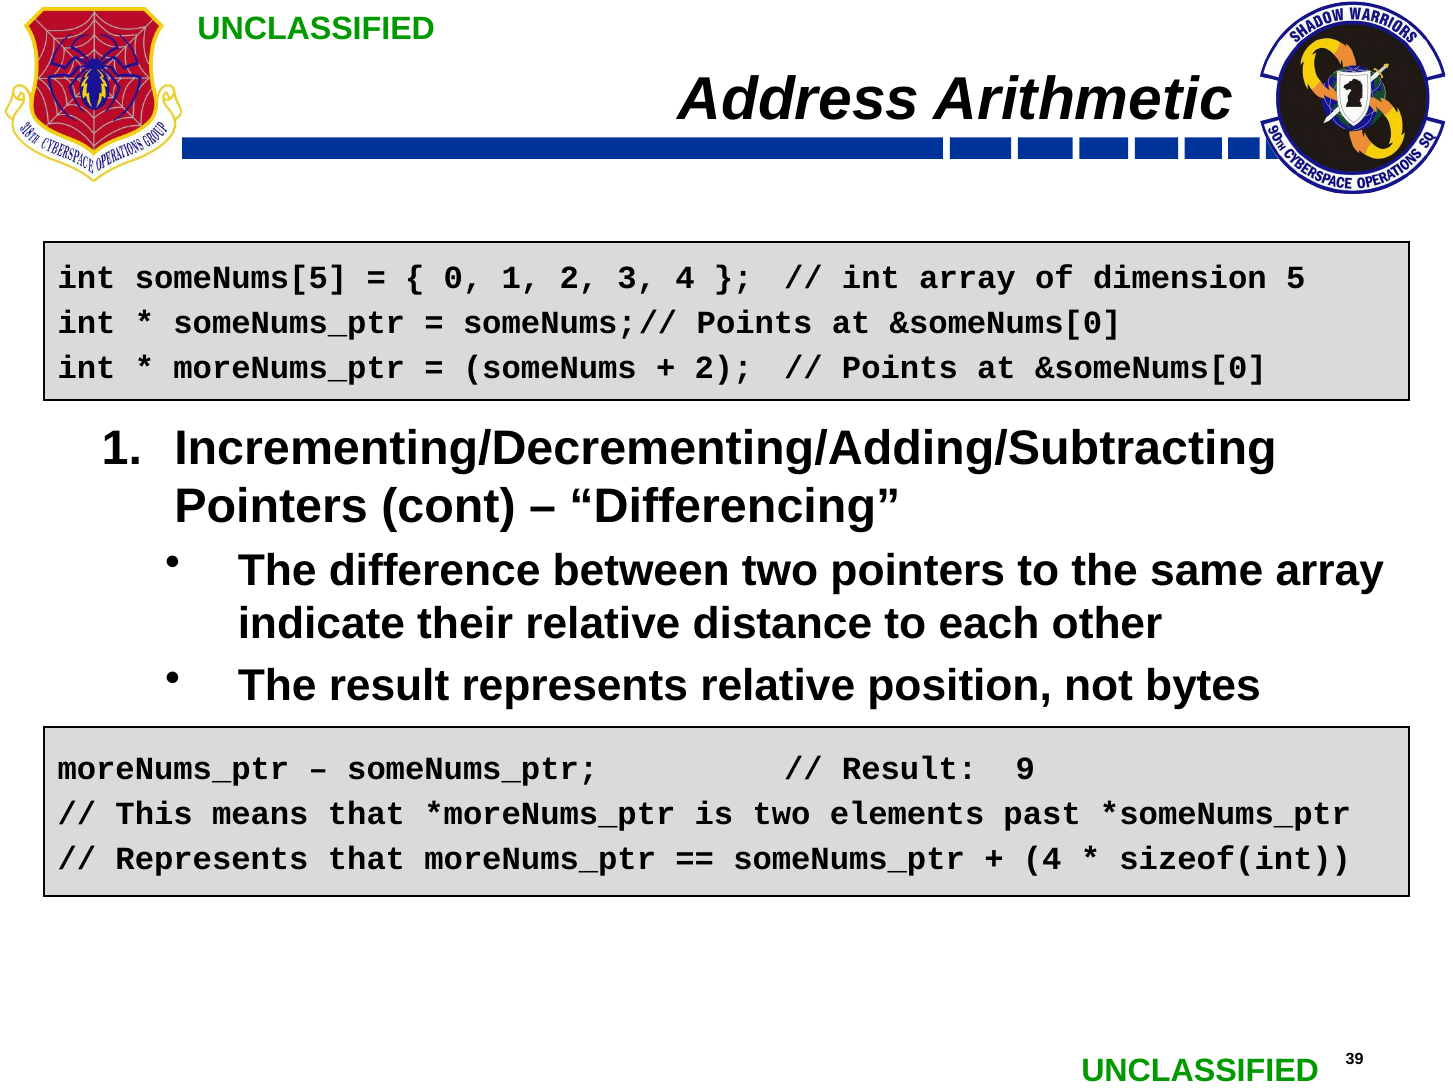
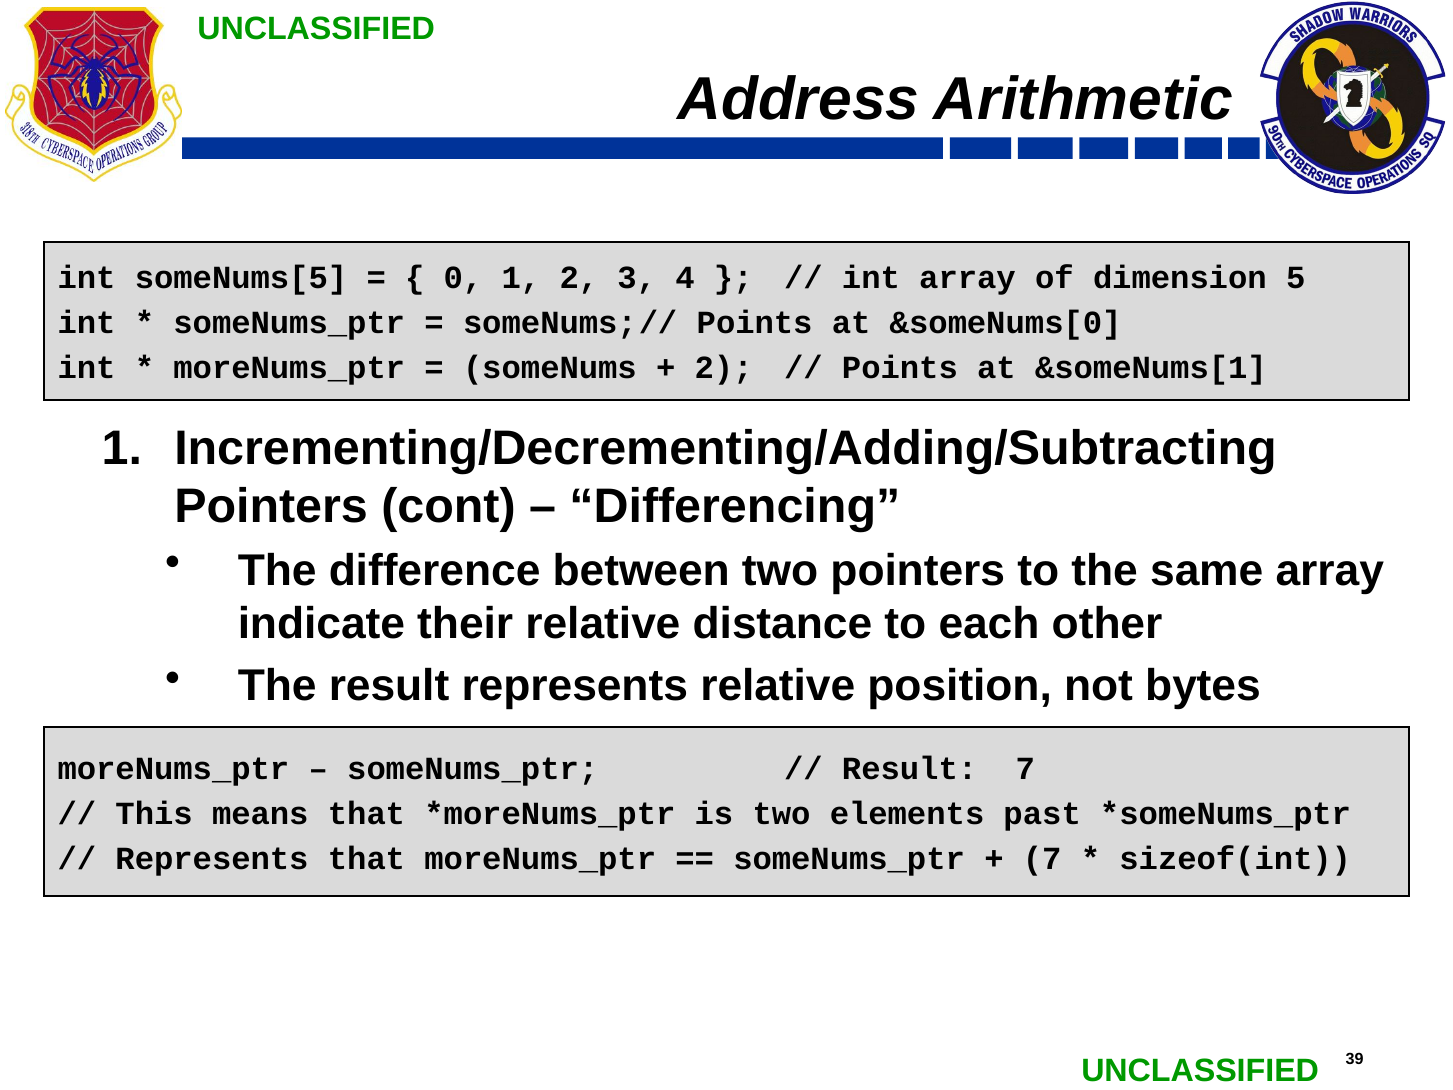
&someNums[0 at (1151, 368): &someNums[0 -> &someNums[1
Result 9: 9 -> 7
4 at (1042, 859): 4 -> 7
